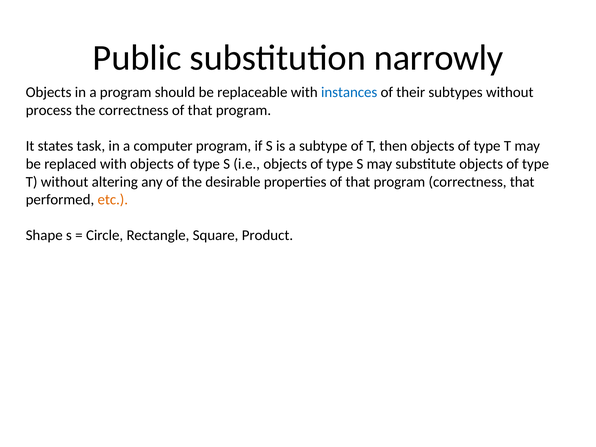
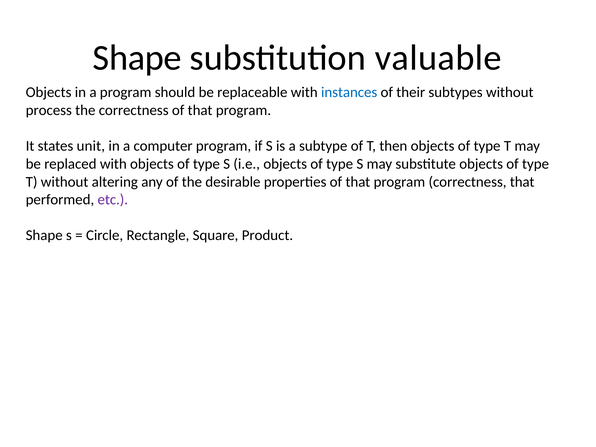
Public at (137, 58): Public -> Shape
narrowly: narrowly -> valuable
task: task -> unit
etc colour: orange -> purple
